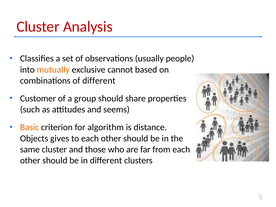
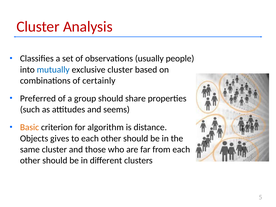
mutually colour: orange -> blue
exclusive cannot: cannot -> cluster
of different: different -> certainly
Customer: Customer -> Preferred
